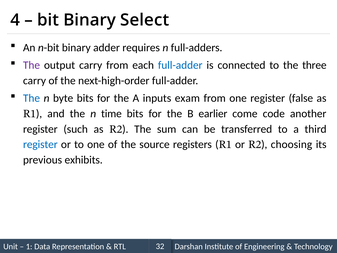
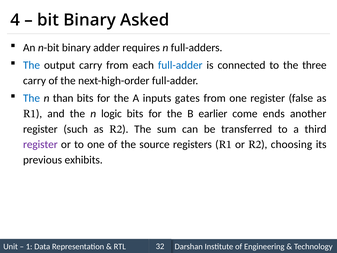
Select: Select -> Asked
The at (32, 65) colour: purple -> blue
byte: byte -> than
exam: exam -> gates
time: time -> logic
code: code -> ends
register at (40, 144) colour: blue -> purple
